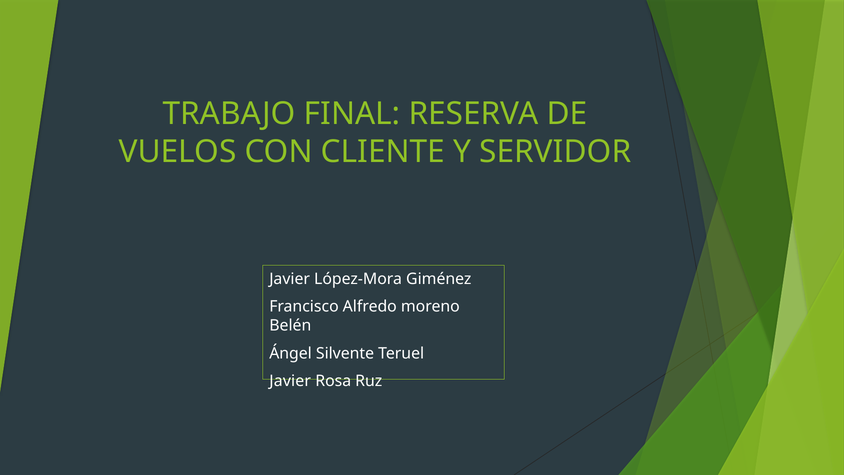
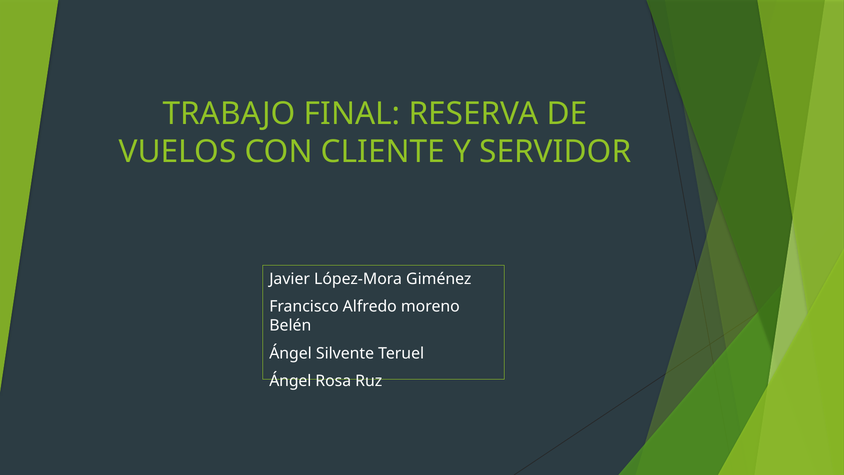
Javier at (290, 381): Javier -> Ángel
